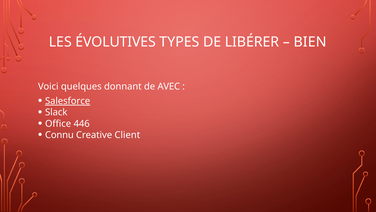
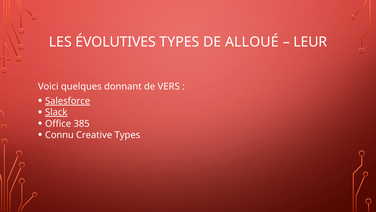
LIBÉRER: LIBÉRER -> ALLOUÉ
BIEN: BIEN -> LEUR
AVEC: AVEC -> VERS
Slack underline: none -> present
446: 446 -> 385
Creative Client: Client -> Types
